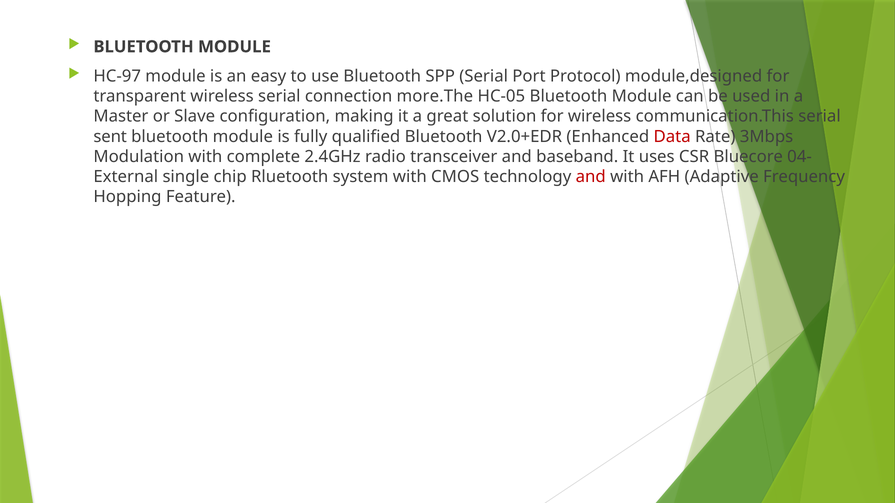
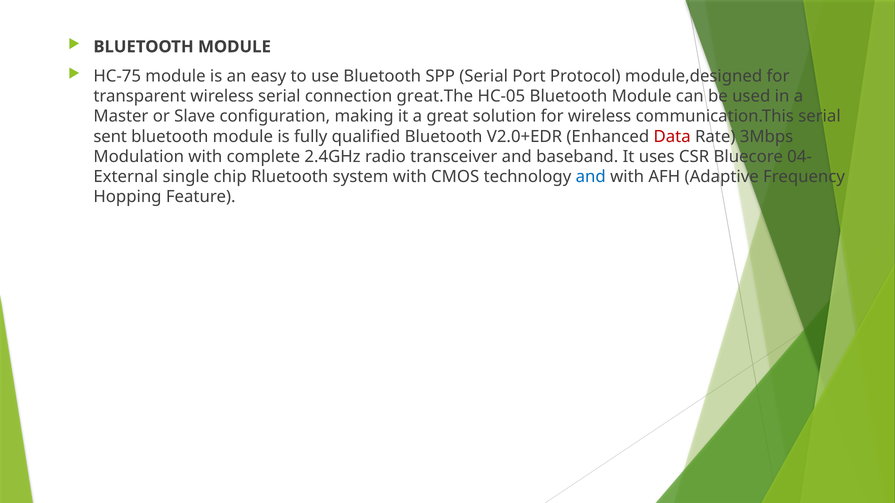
HC‐97: HC‐97 -> HC‐75
more.The: more.The -> great.The
and at (591, 177) colour: red -> blue
